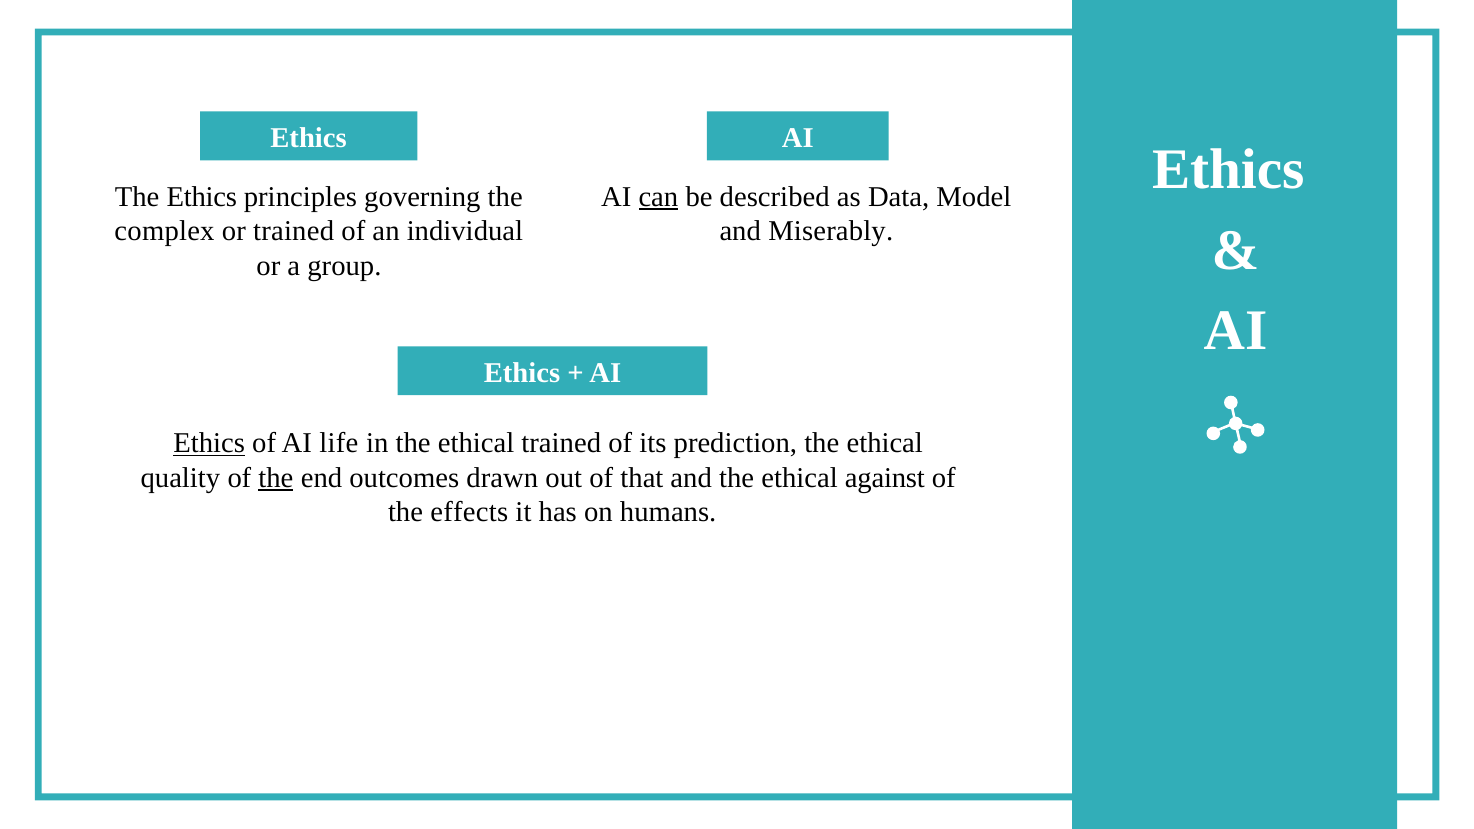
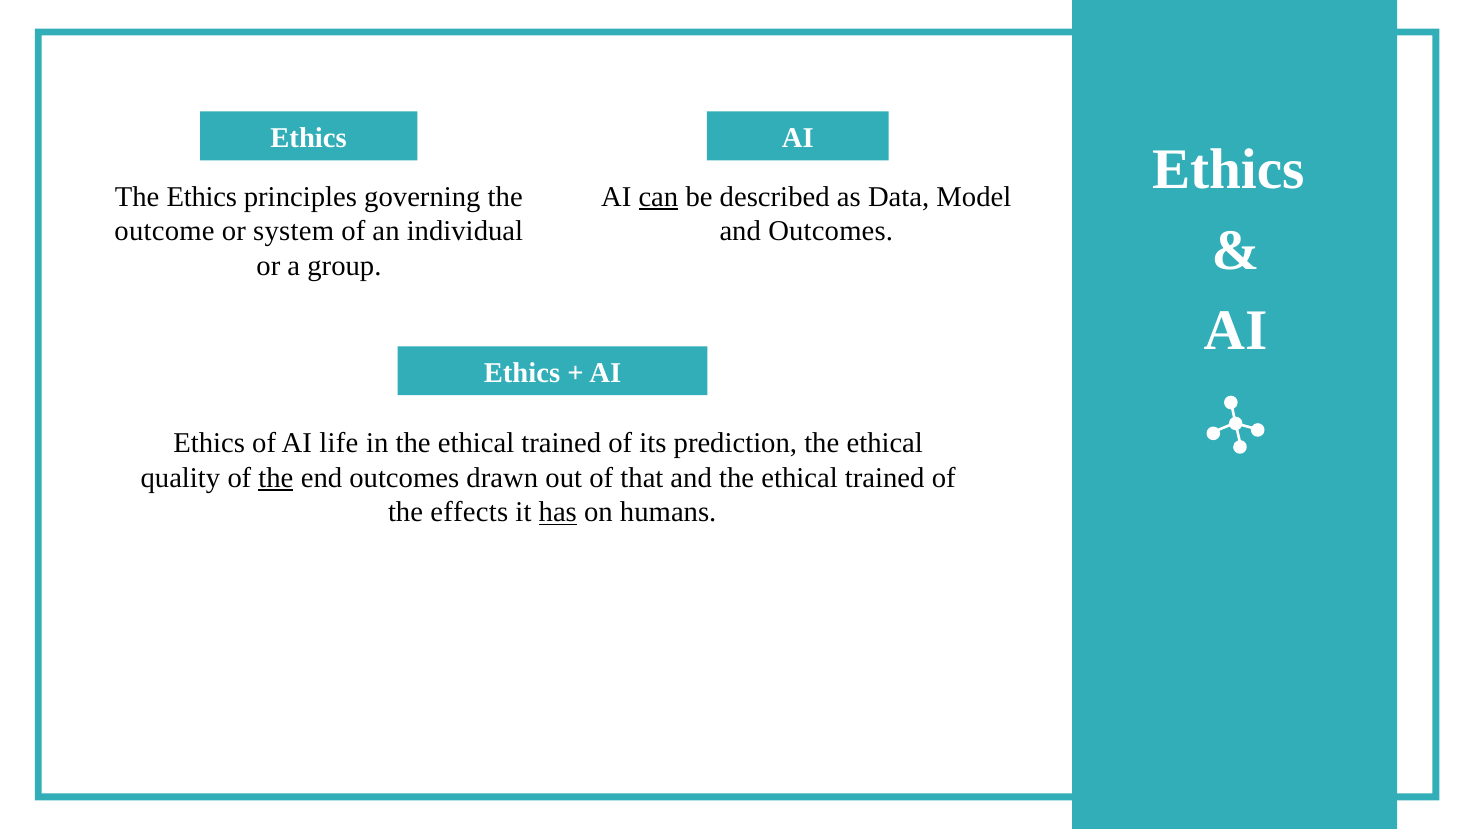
complex: complex -> outcome
or trained: trained -> system
and Miserably: Miserably -> Outcomes
Ethics at (209, 443) underline: present -> none
and the ethical against: against -> trained
has underline: none -> present
